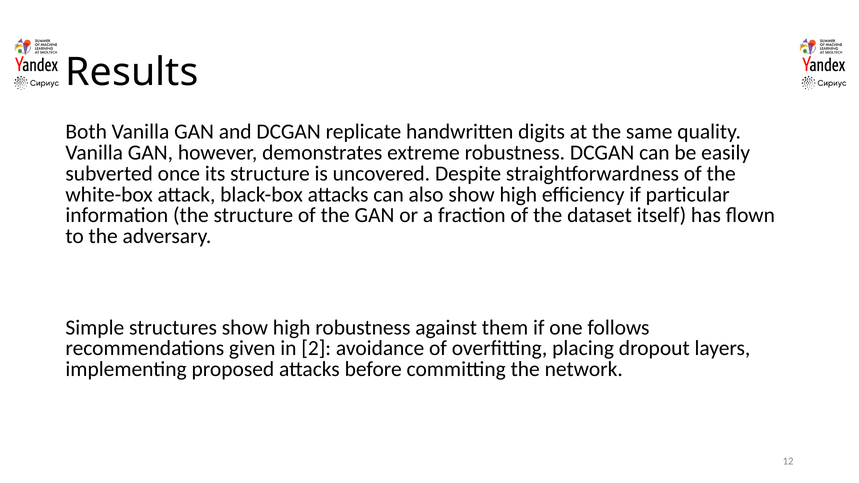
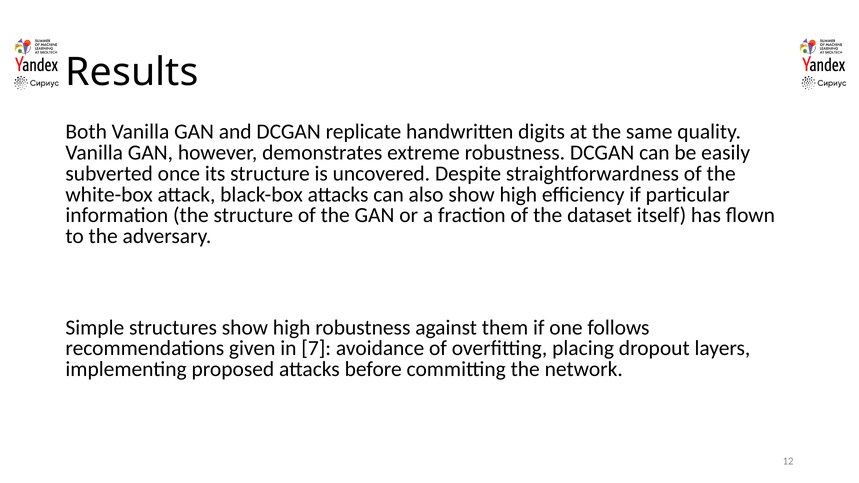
2: 2 -> 7
